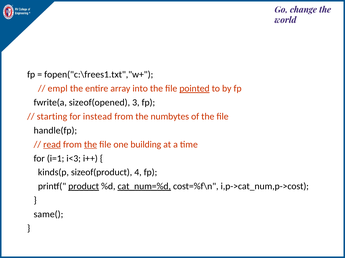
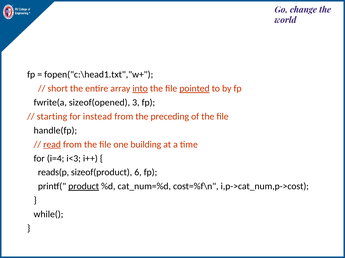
fopen("c:\frees1.txt","w+: fopen("c:\frees1.txt","w+ -> fopen("c:\head1.txt","w+
empl: empl -> short
into underline: none -> present
numbytes: numbytes -> preceding
the at (91, 145) underline: present -> none
i=1: i=1 -> i=4
kinds(p: kinds(p -> reads(p
4: 4 -> 6
cat_num=%d underline: present -> none
same(: same( -> while(
